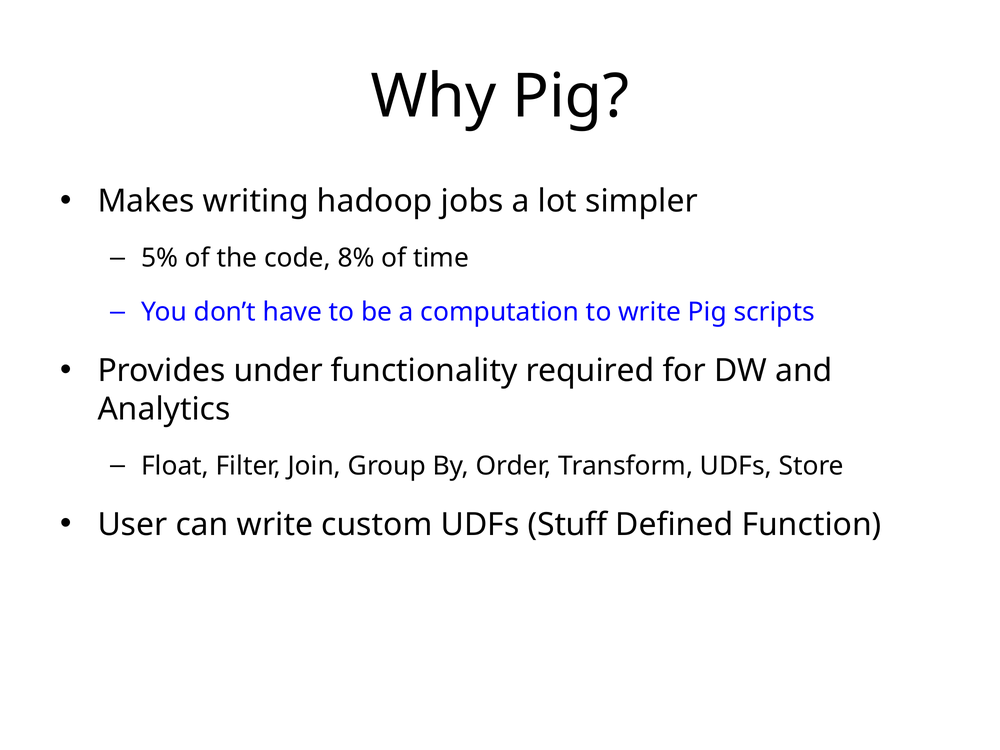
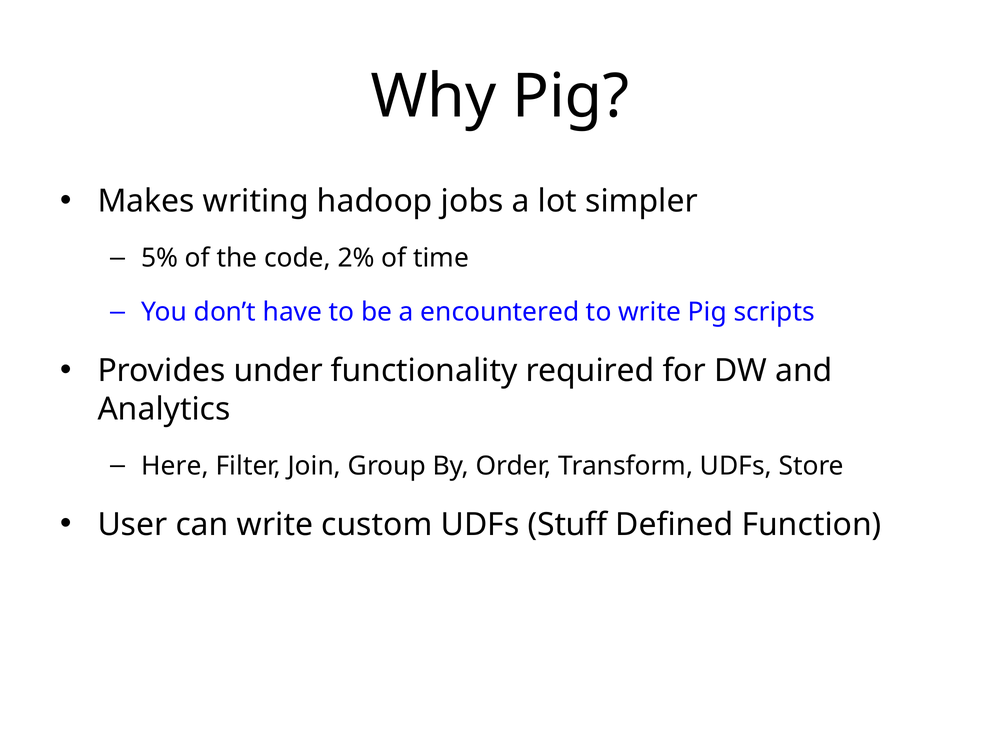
8%: 8% -> 2%
computation: computation -> encountered
Float: Float -> Here
